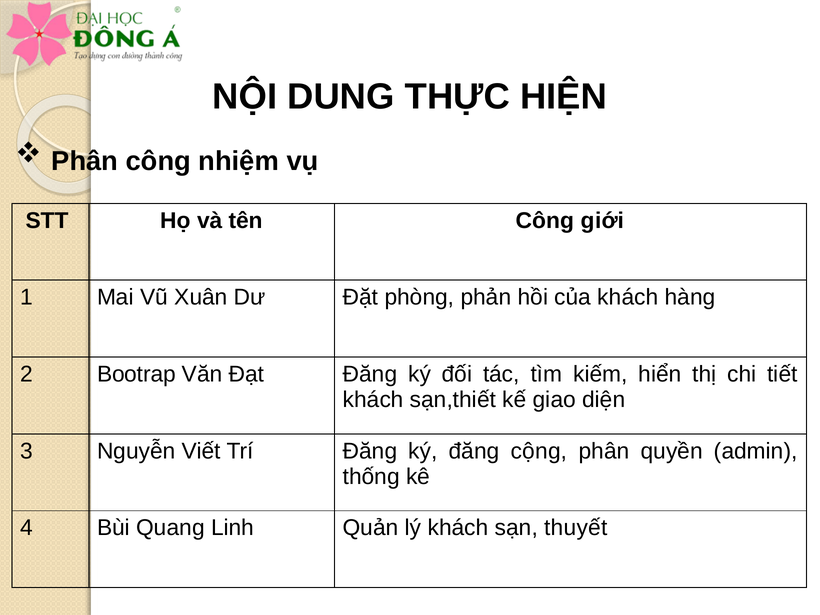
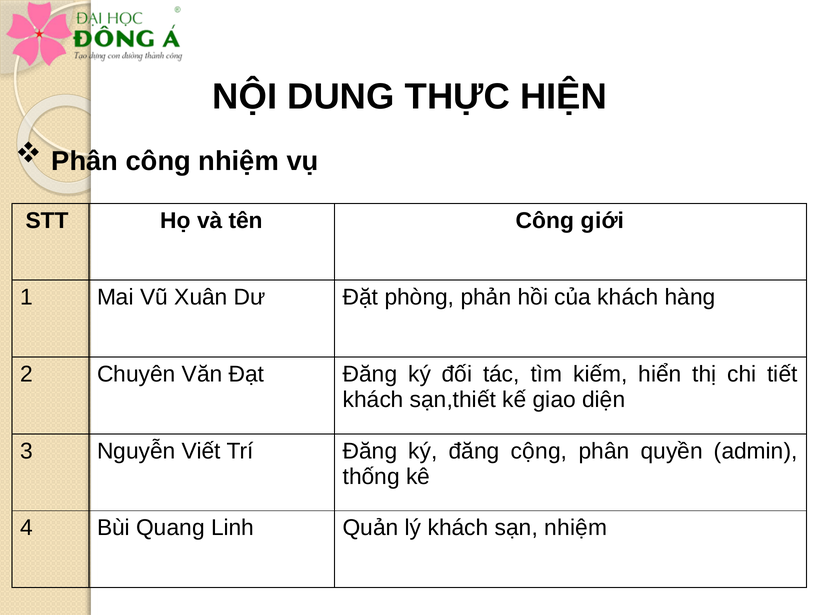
Bootrap: Bootrap -> Chuyên
sạn thuyết: thuyết -> nhiệm
